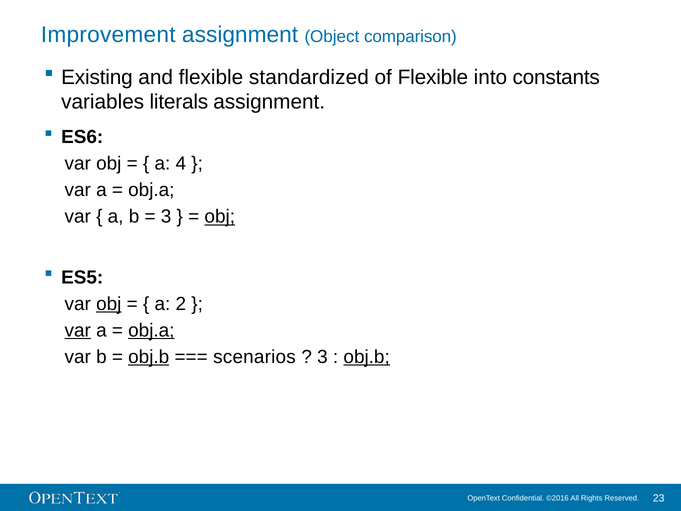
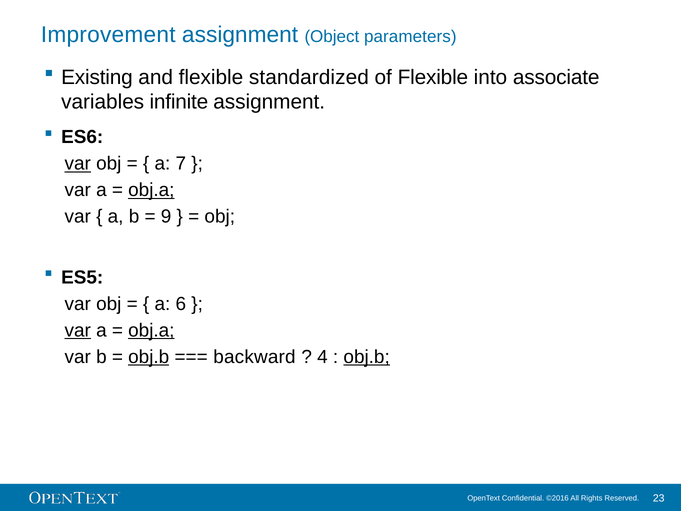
comparison: comparison -> parameters
constants: constants -> associate
literals: literals -> infinite
var at (78, 164) underline: none -> present
4: 4 -> 7
obj.a at (151, 190) underline: none -> present
3 at (166, 217): 3 -> 9
obj at (220, 217) underline: present -> none
obj at (109, 304) underline: present -> none
2: 2 -> 6
scenarios: scenarios -> backward
3 at (322, 357): 3 -> 4
